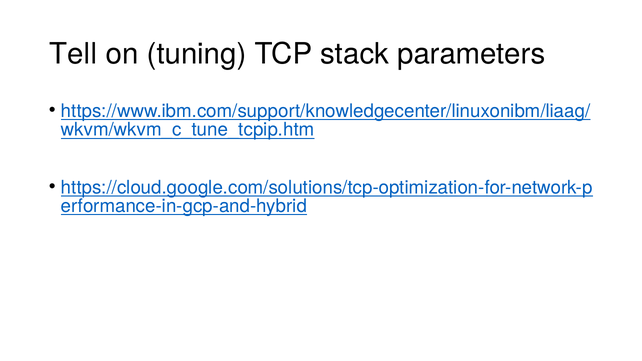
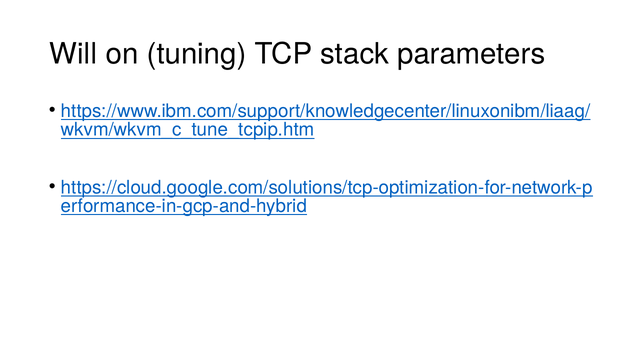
Tell: Tell -> Will
